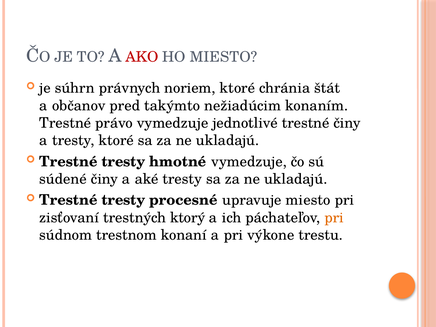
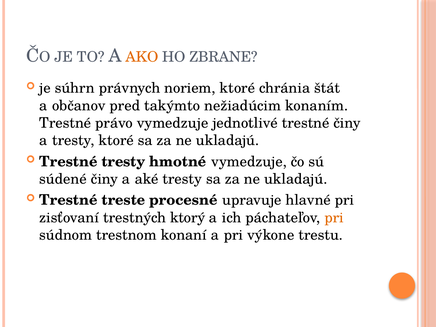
AKO colour: red -> orange
HO MIESTO: MIESTO -> ZBRANE
tresty at (123, 200): tresty -> treste
upravuje miesto: miesto -> hlavné
